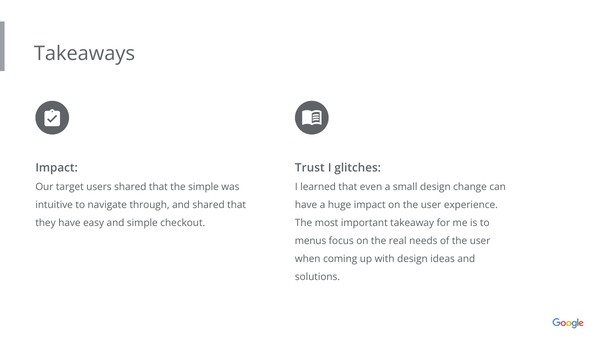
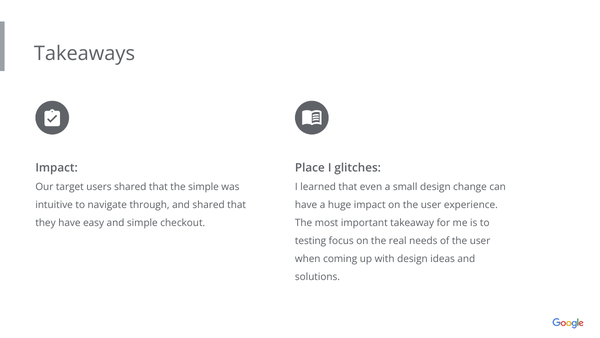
Trust: Trust -> Place
menus: menus -> testing
